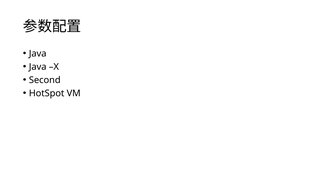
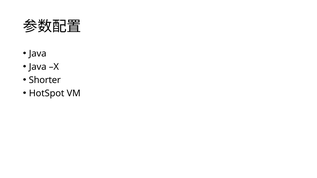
Second: Second -> Shorter
